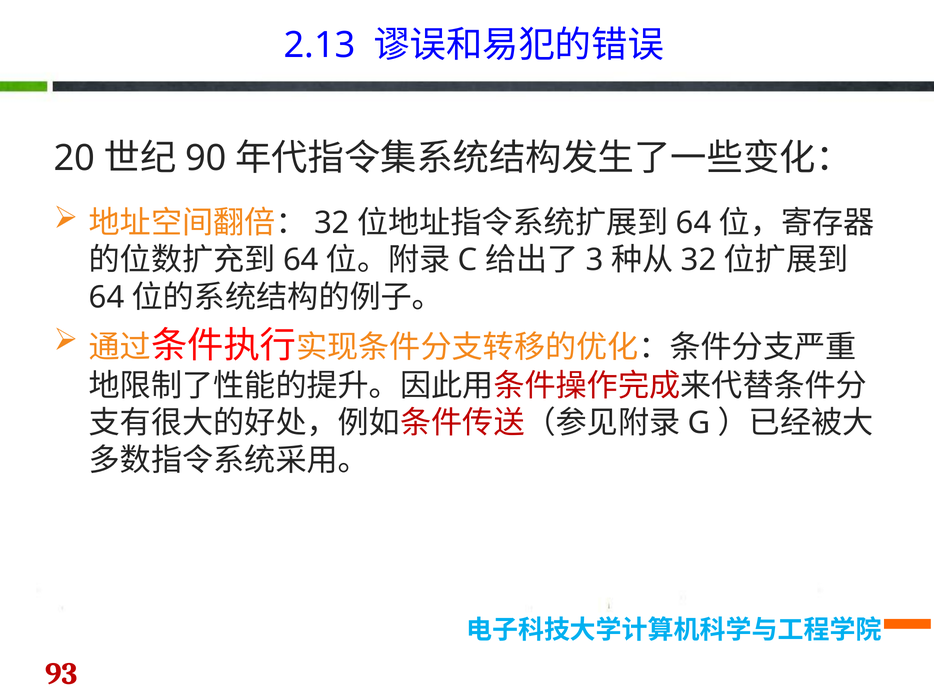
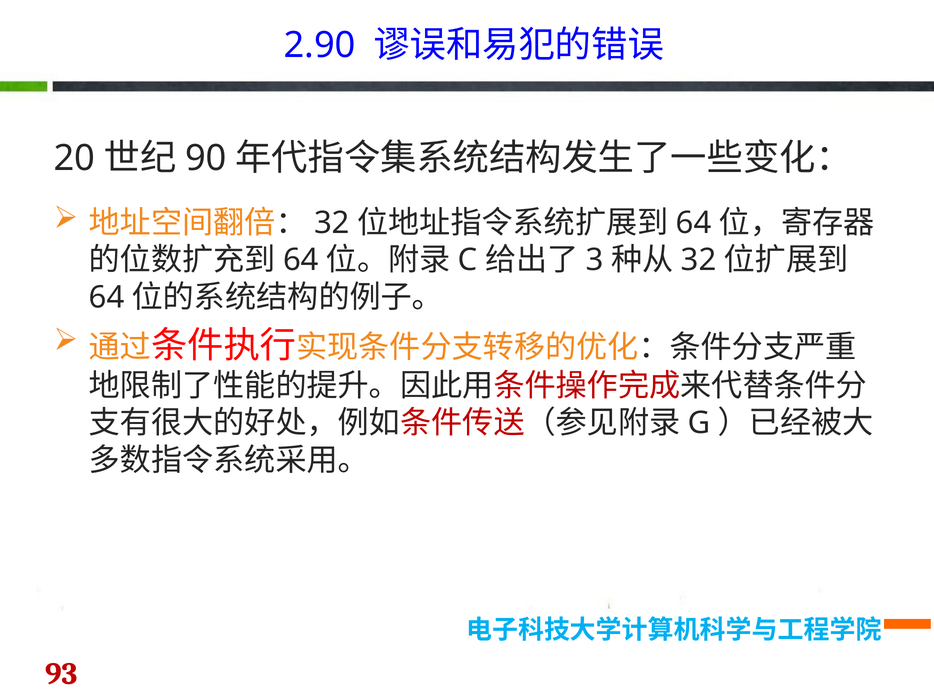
2.13: 2.13 -> 2.90
